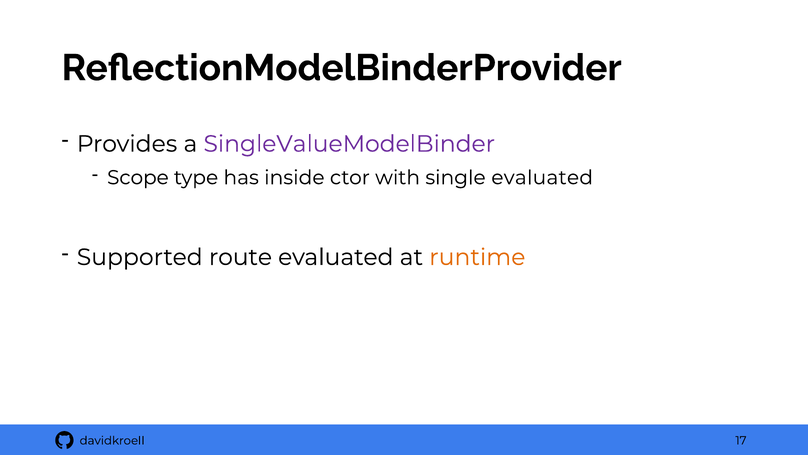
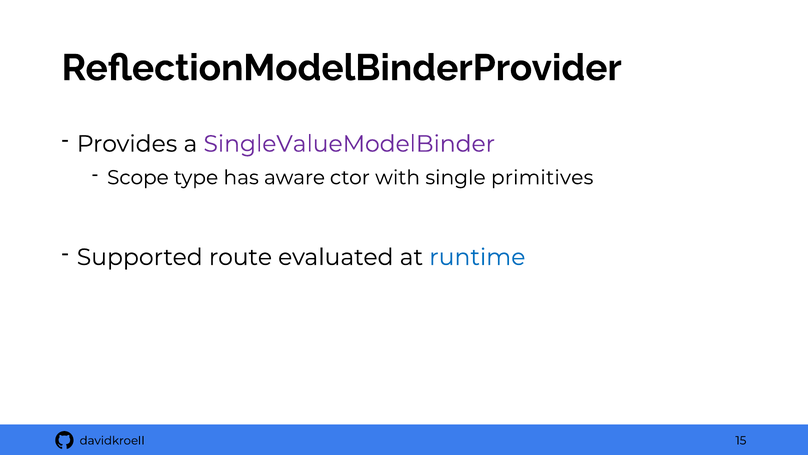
inside: inside -> aware
single evaluated: evaluated -> primitives
runtime colour: orange -> blue
17: 17 -> 15
